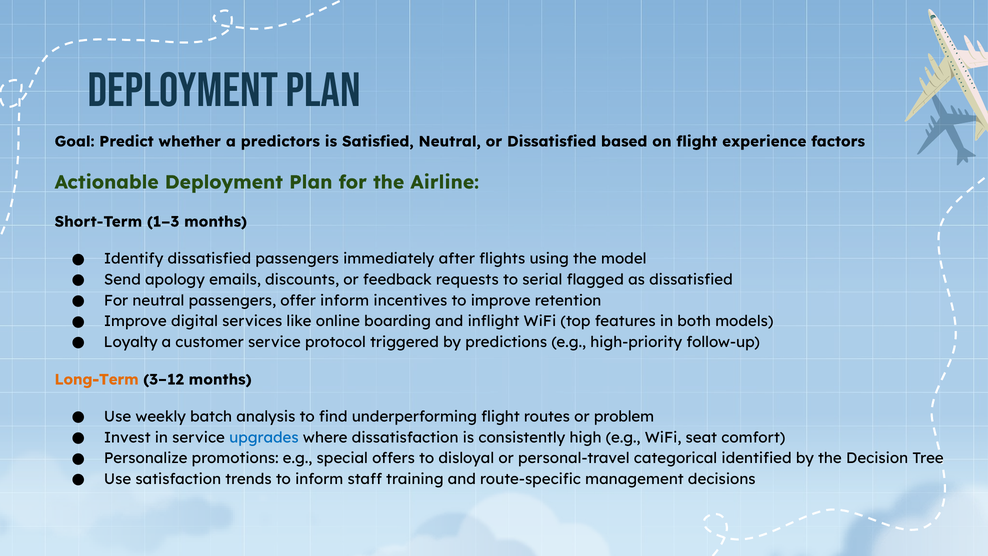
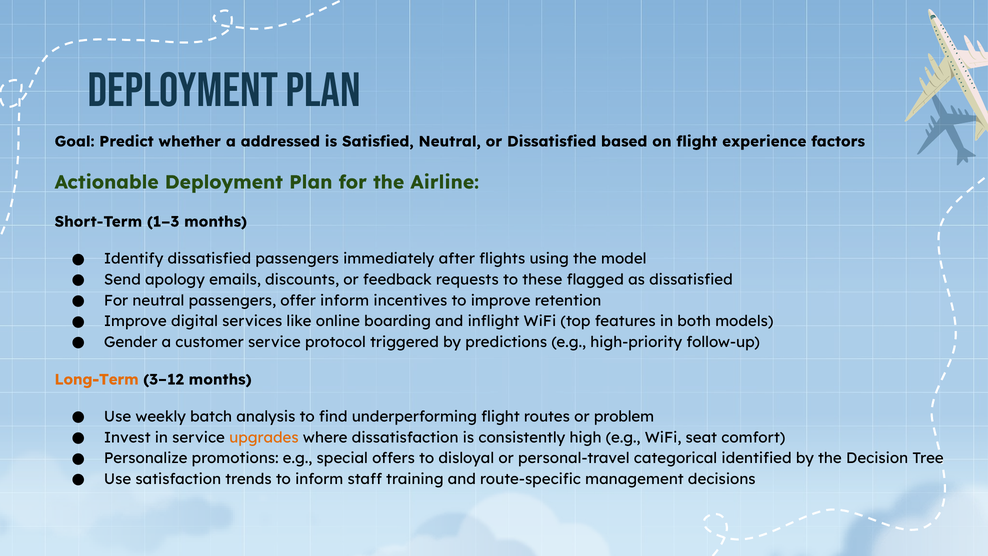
predictors: predictors -> addressed
serial: serial -> these
Loyalty: Loyalty -> Gender
upgrades colour: blue -> orange
